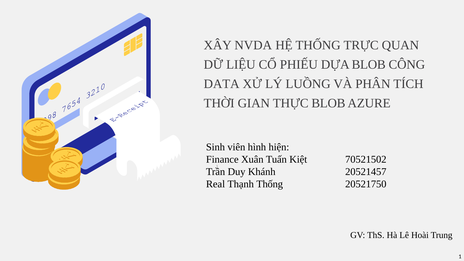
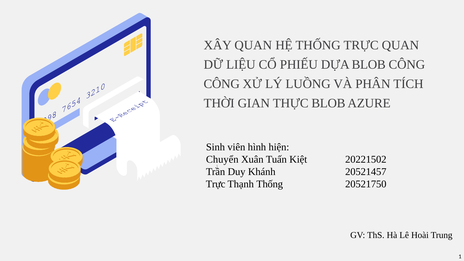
XÂY NVDA: NVDA -> QUAN
DATA at (222, 84): DATA -> CÔNG
Finance: Finance -> Chuyển
70521502: 70521502 -> 20221502
Real at (216, 184): Real -> Trực
